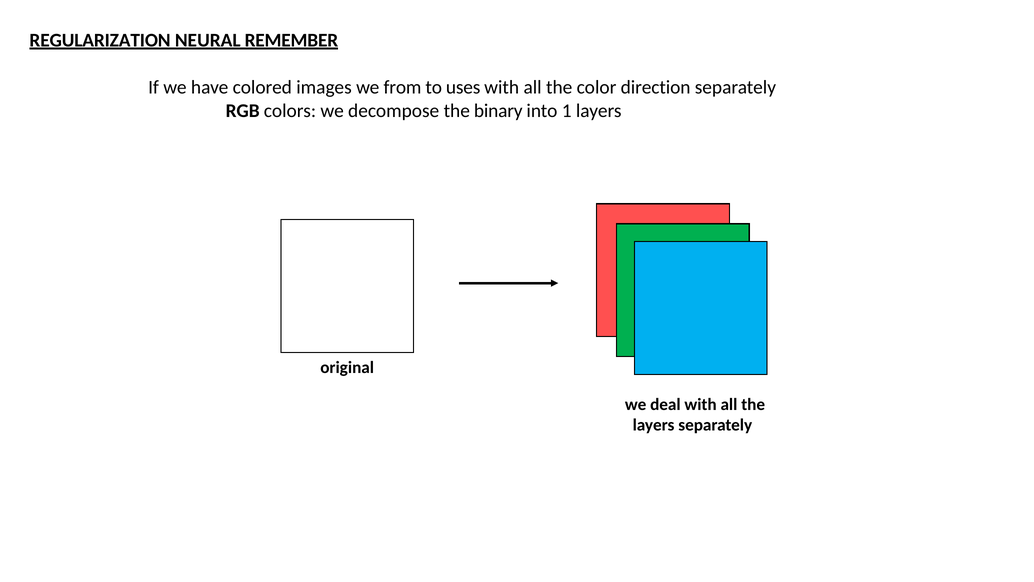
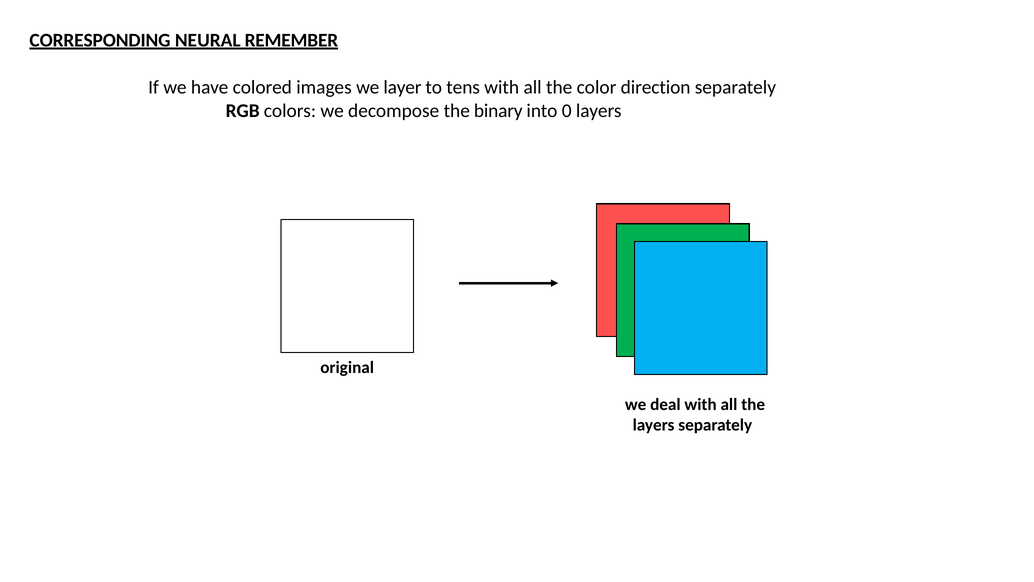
REGULARIZATION: REGULARIZATION -> CORRESPONDING
from: from -> layer
uses: uses -> tens
1: 1 -> 0
